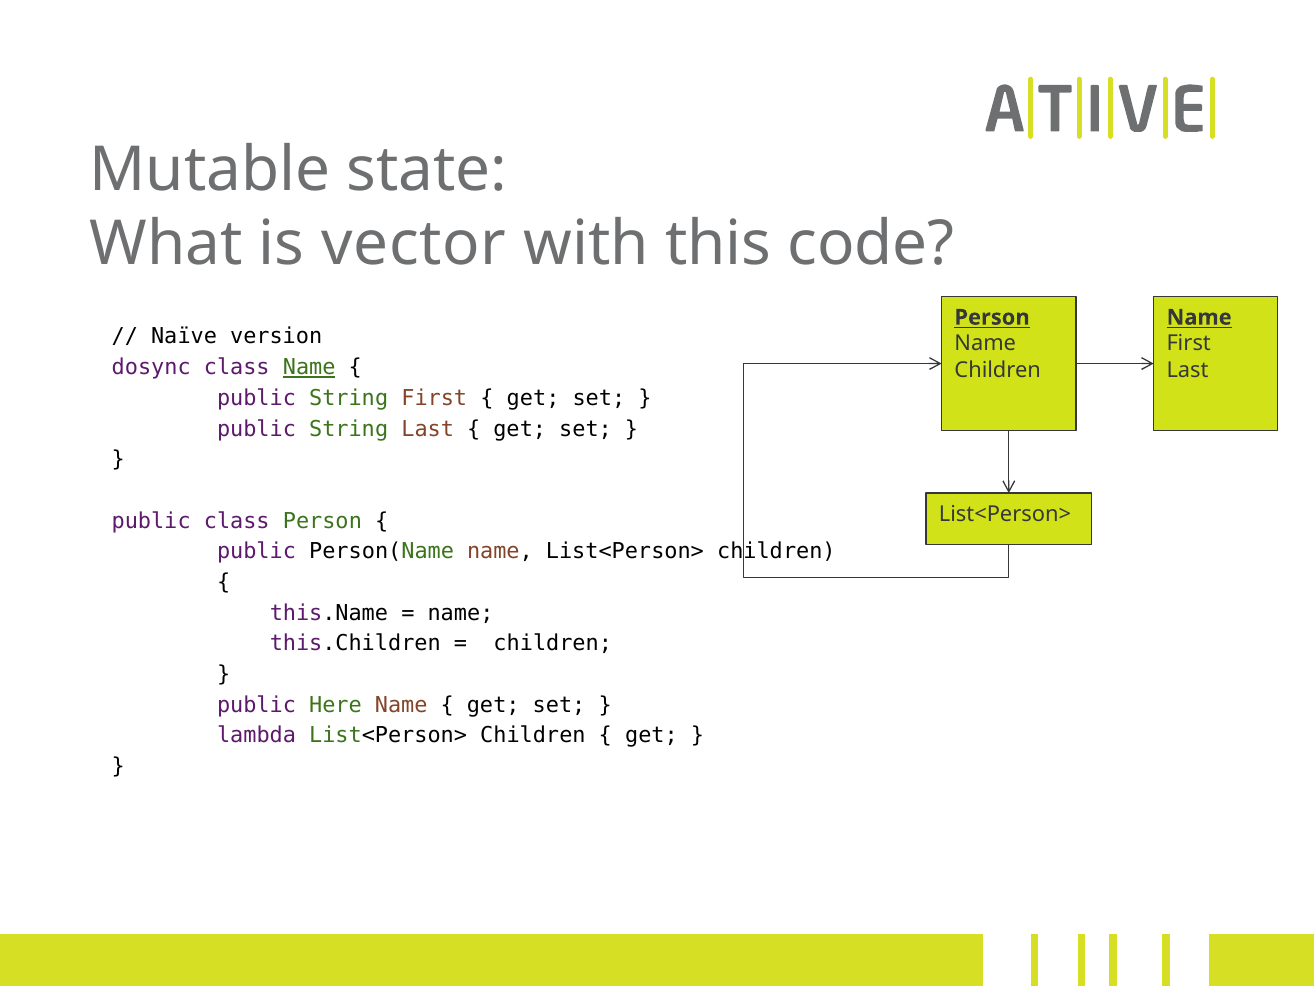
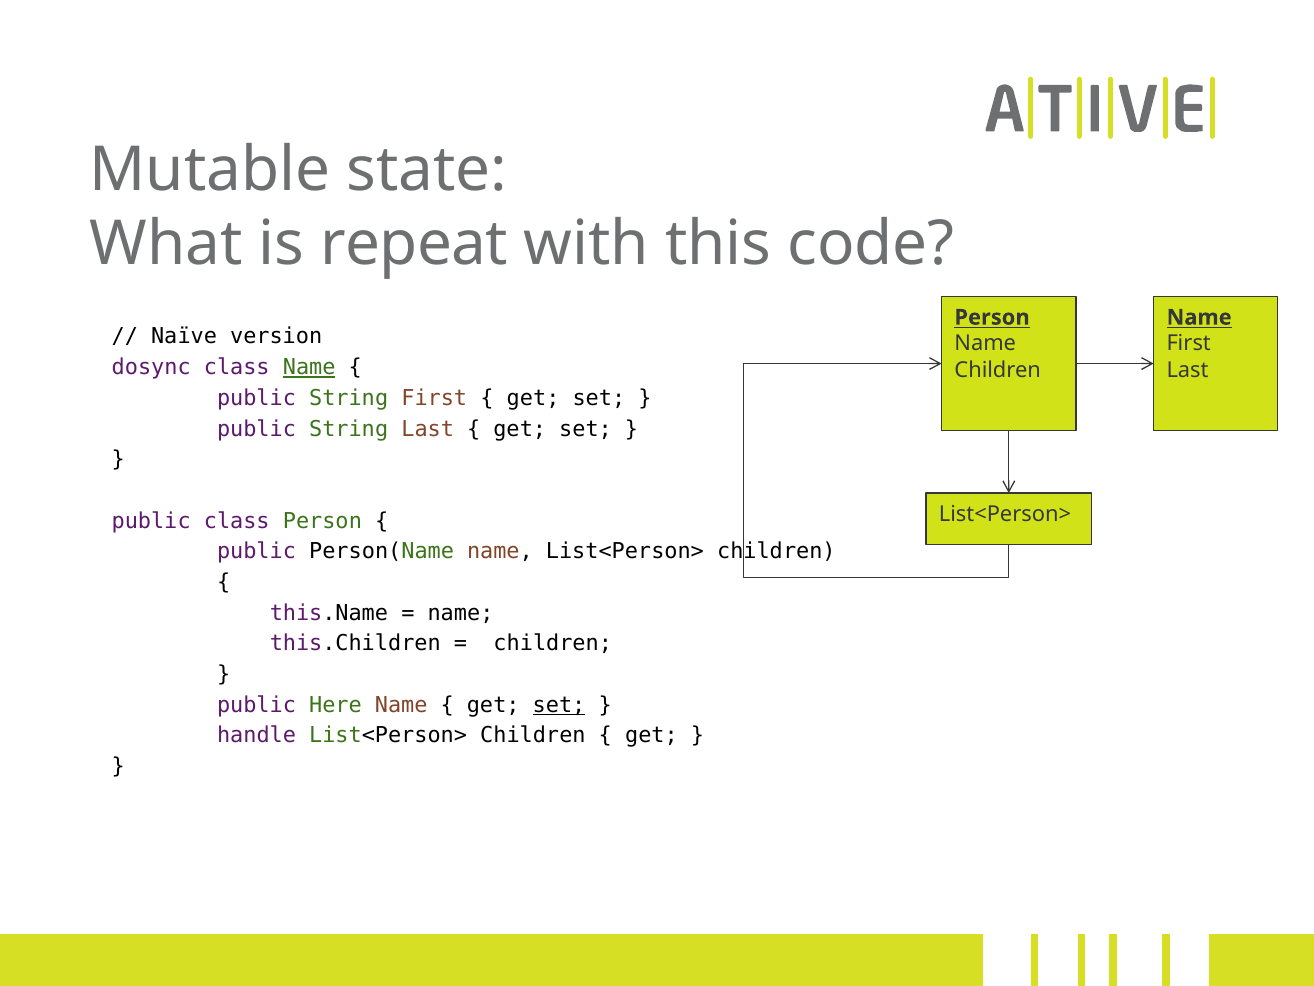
vector: vector -> repeat
set at (559, 705) underline: none -> present
lambda: lambda -> handle
